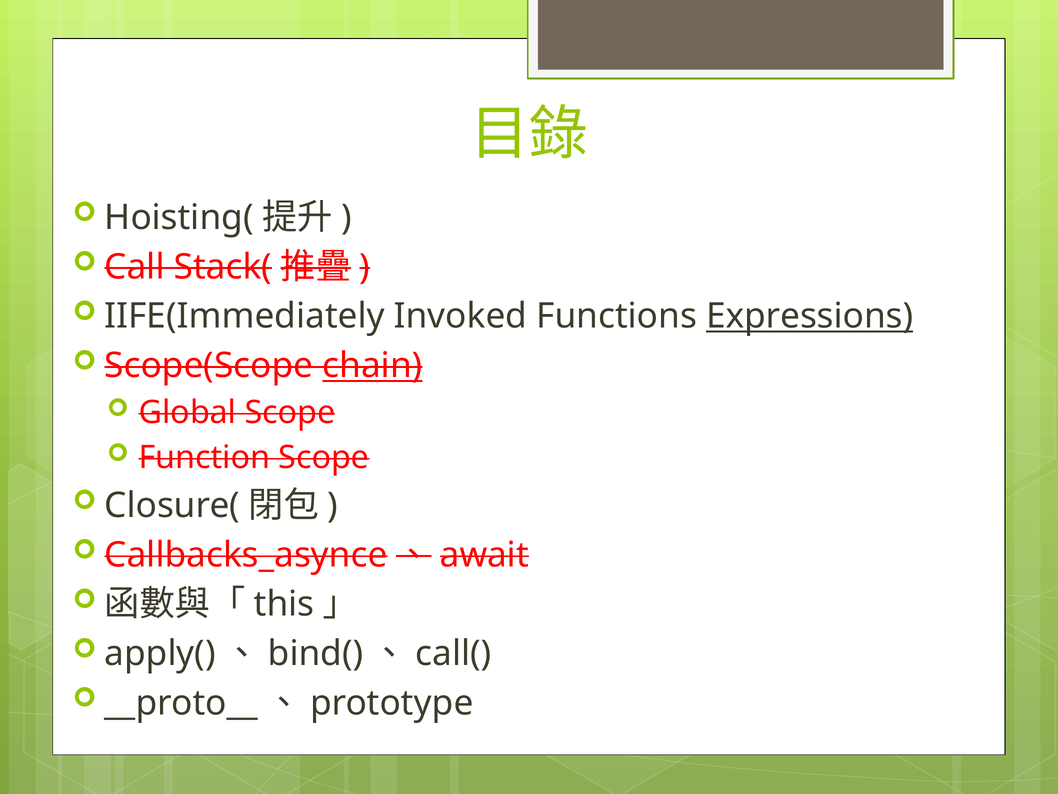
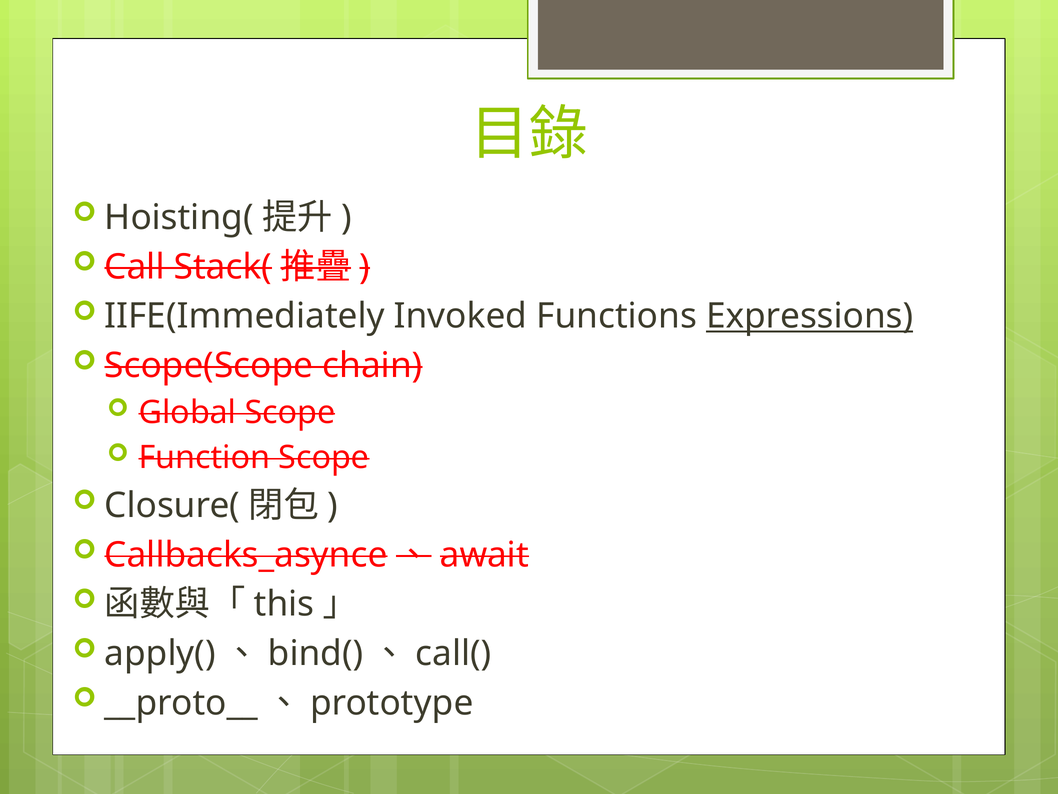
chain underline: present -> none
